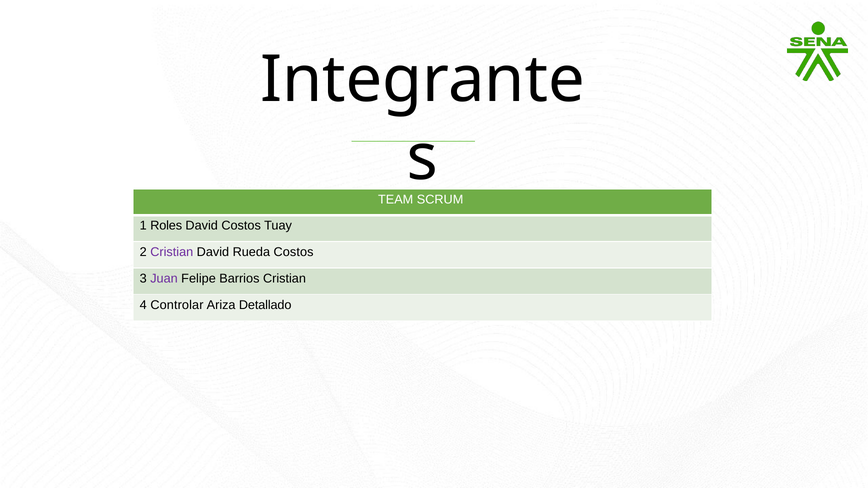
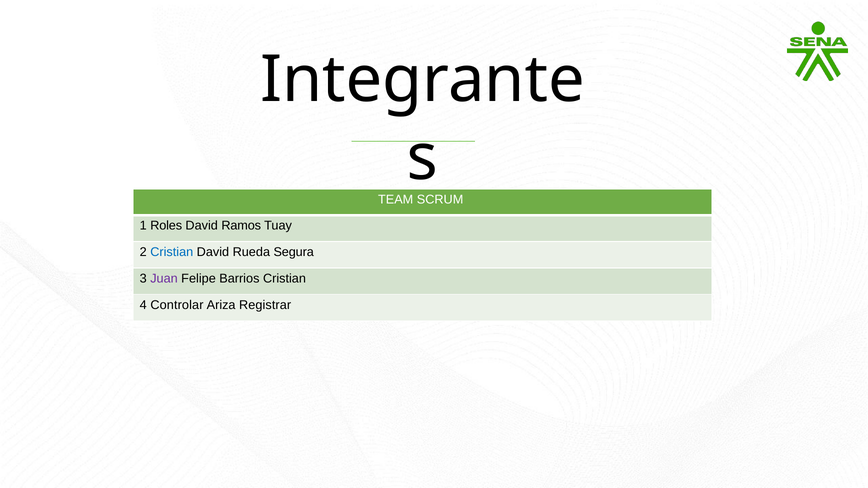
David Costos: Costos -> Ramos
Cristian at (172, 252) colour: purple -> blue
Rueda Costos: Costos -> Segura
Detallado: Detallado -> Registrar
